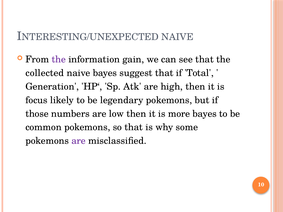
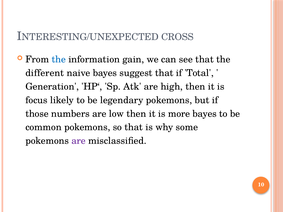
NAIVE at (177, 37): NAIVE -> CROSS
the at (59, 60) colour: purple -> blue
collected: collected -> different
